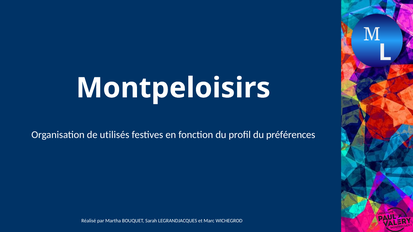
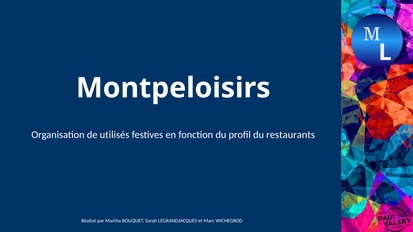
préférences: préférences -> restaurants
